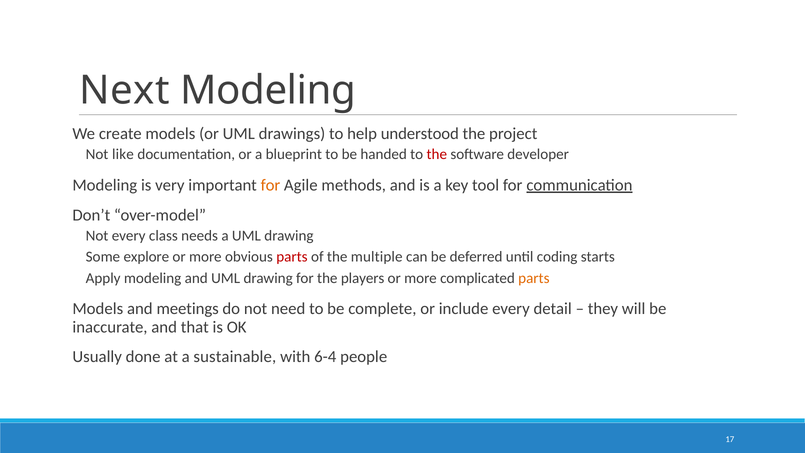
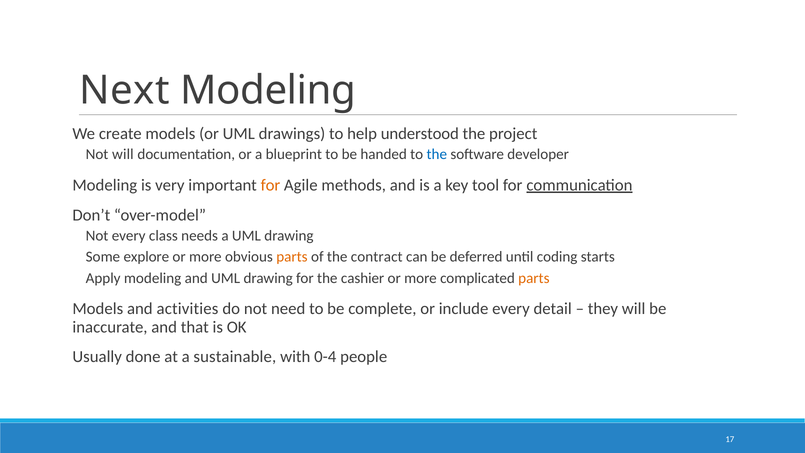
Not like: like -> will
the at (437, 154) colour: red -> blue
parts at (292, 257) colour: red -> orange
multiple: multiple -> contract
players: players -> cashier
meetings: meetings -> activities
6-4: 6-4 -> 0-4
